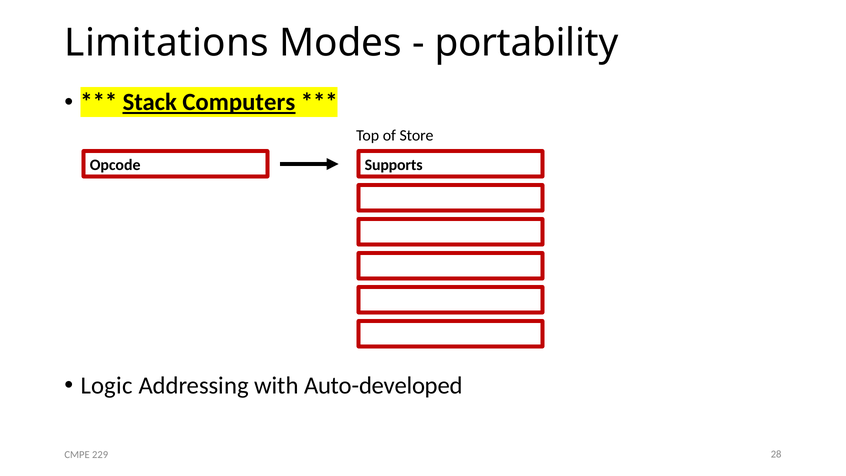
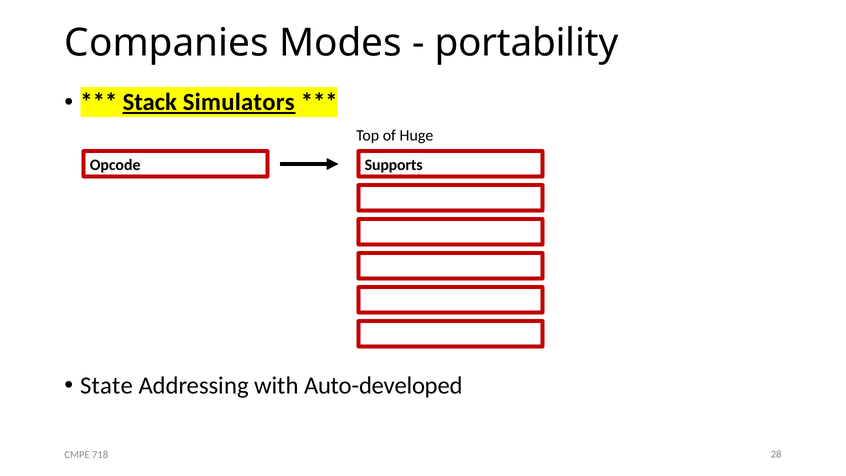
Limitations: Limitations -> Companies
Computers: Computers -> Simulators
Store: Store -> Huge
Logic: Logic -> State
229: 229 -> 718
